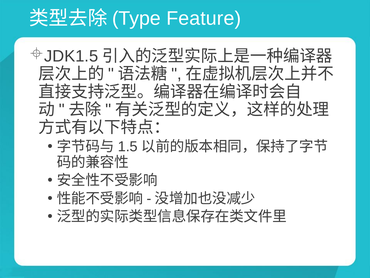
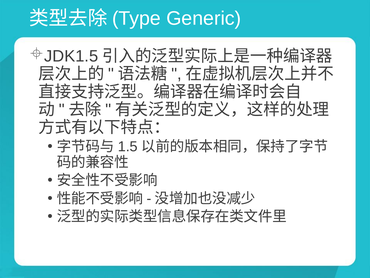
Feature: Feature -> Generic
